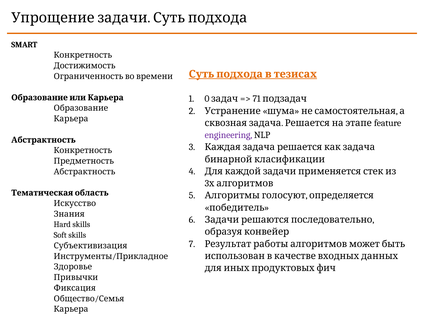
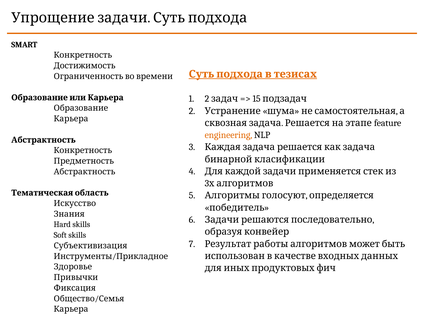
0 at (207, 99): 0 -> 2
71: 71 -> 15
engineering colour: purple -> orange
